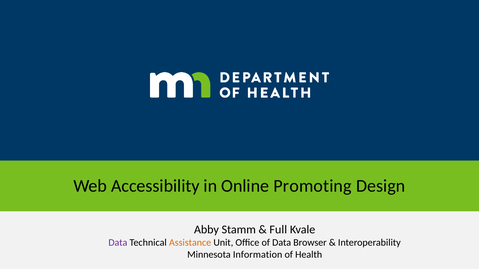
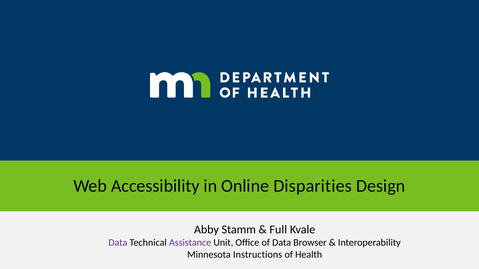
Promoting: Promoting -> Disparities
Assistance colour: orange -> purple
Information: Information -> Instructions
